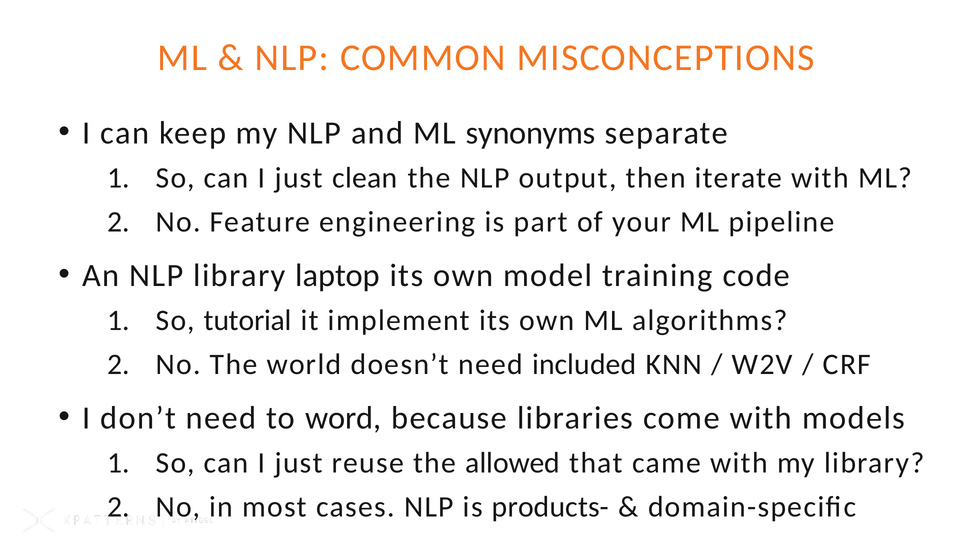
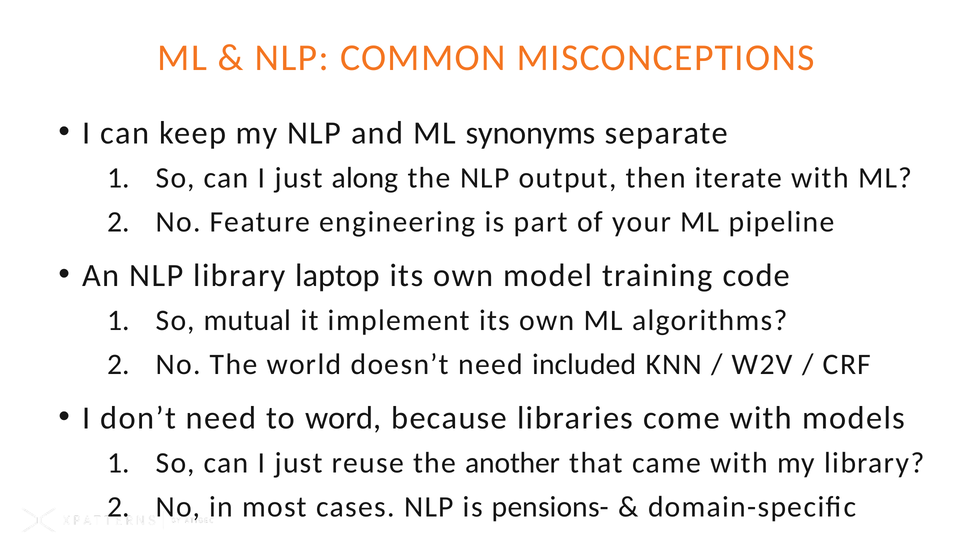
clean: clean -> along
tutorial: tutorial -> mutual
allowed: allowed -> another
products-: products- -> pensions-
